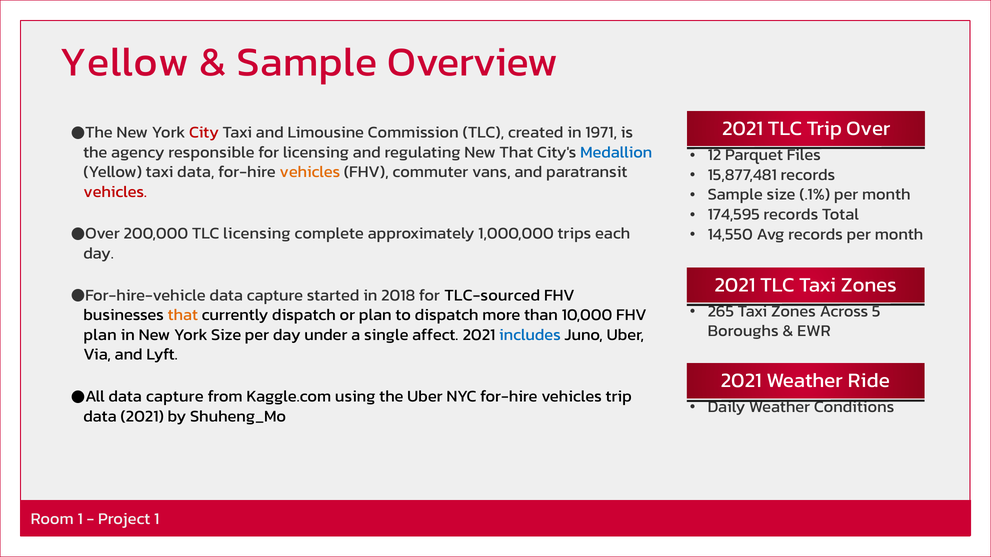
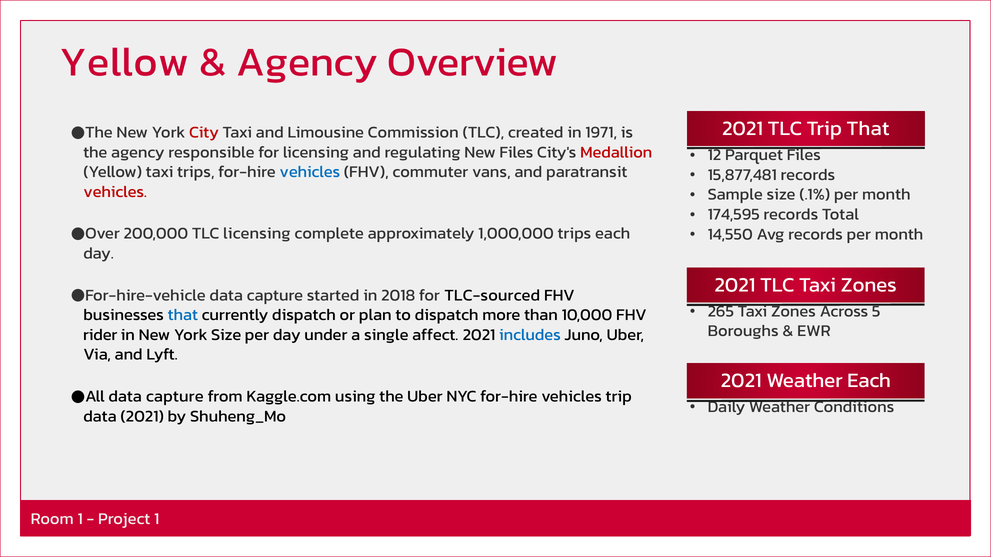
Sample at (307, 62): Sample -> Agency
Trip Over: Over -> That
New That: That -> Files
Medallion colour: blue -> red
taxi data: data -> trips
vehicles at (310, 172) colour: orange -> blue
that at (183, 315) colour: orange -> blue
plan at (100, 335): plan -> rider
Weather Ride: Ride -> Each
